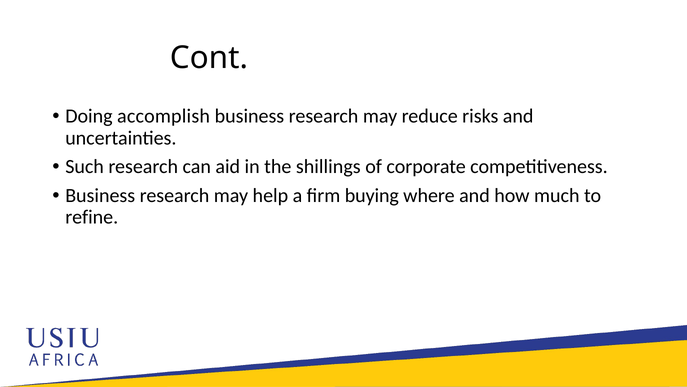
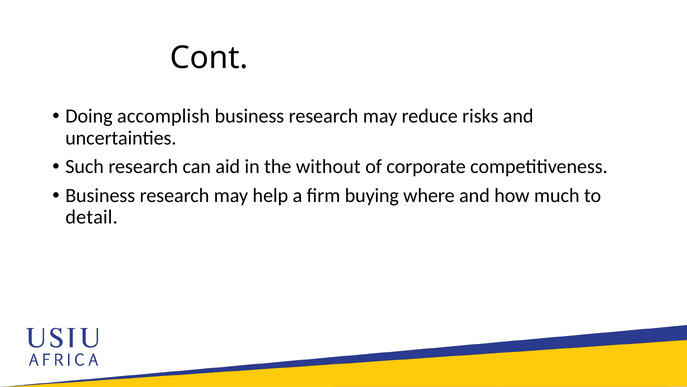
shillings: shillings -> without
refine: refine -> detail
